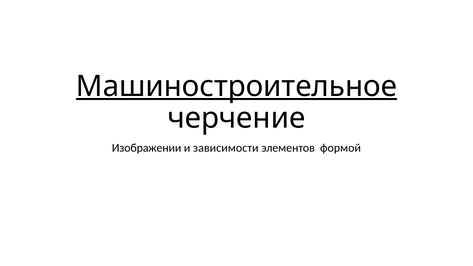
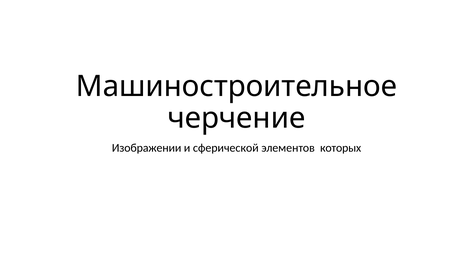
Машиностроительное underline: present -> none
зависимости: зависимости -> сферической
формой: формой -> которых
